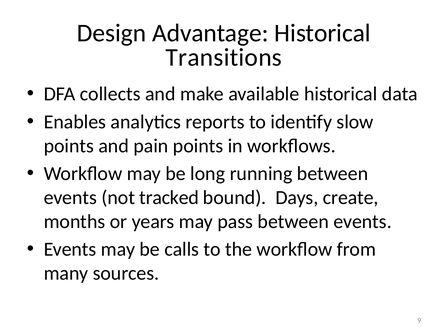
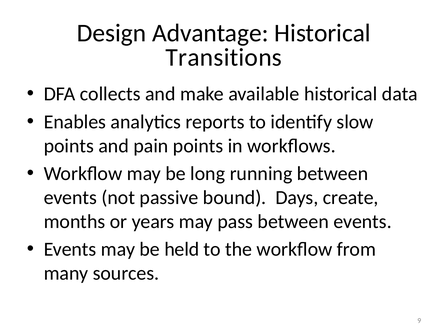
tracked: tracked -> passive
calls: calls -> held
